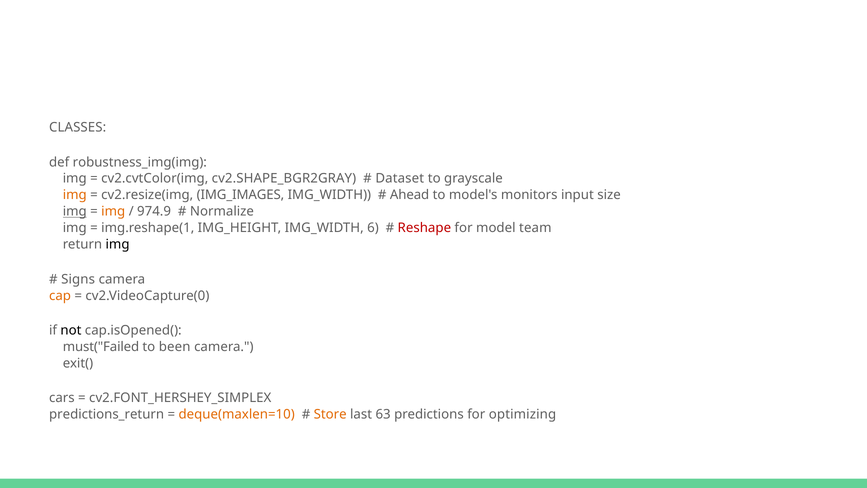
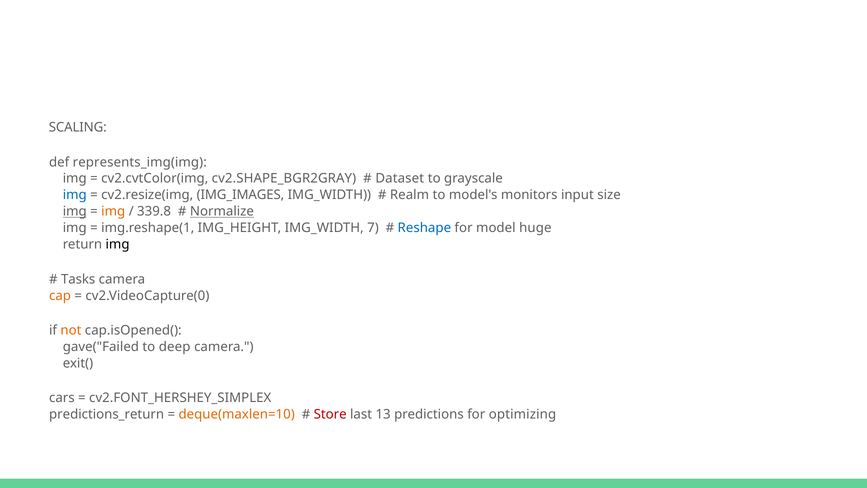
CLASSES: CLASSES -> SCALING
robustness_img(img: robustness_img(img -> represents_img(img
img at (75, 195) colour: orange -> blue
Ahead: Ahead -> Realm
974.9: 974.9 -> 339.8
Normalize underline: none -> present
6: 6 -> 7
Reshape colour: red -> blue
team: team -> huge
Signs: Signs -> Tasks
not colour: black -> orange
must("Failed: must("Failed -> gave("Failed
been: been -> deep
Store colour: orange -> red
63: 63 -> 13
